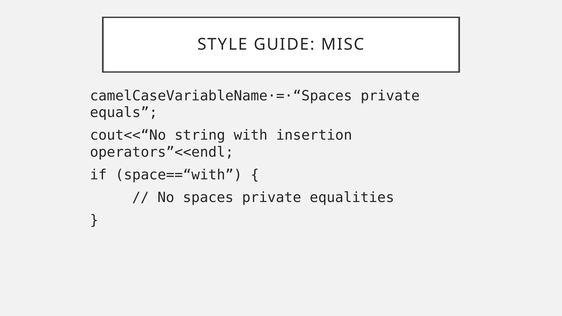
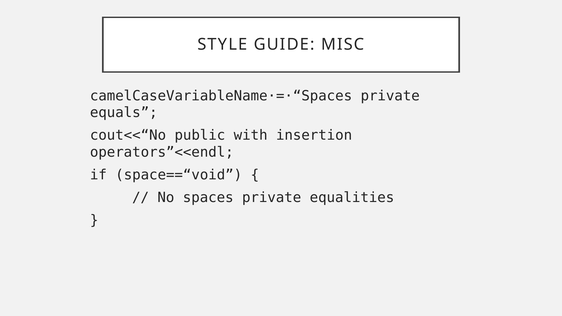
string: string -> public
space==“with: space==“with -> space==“void
